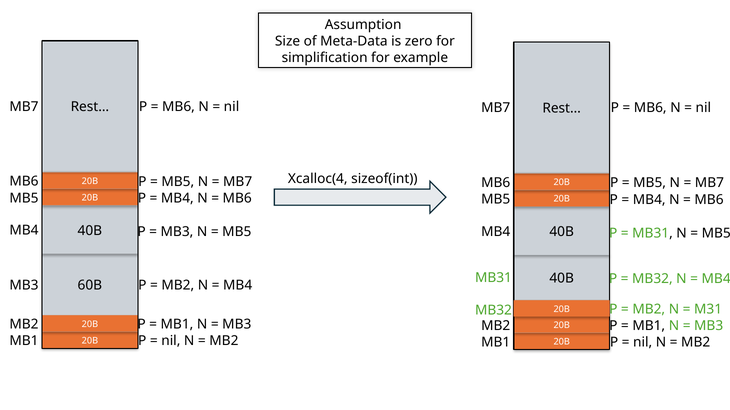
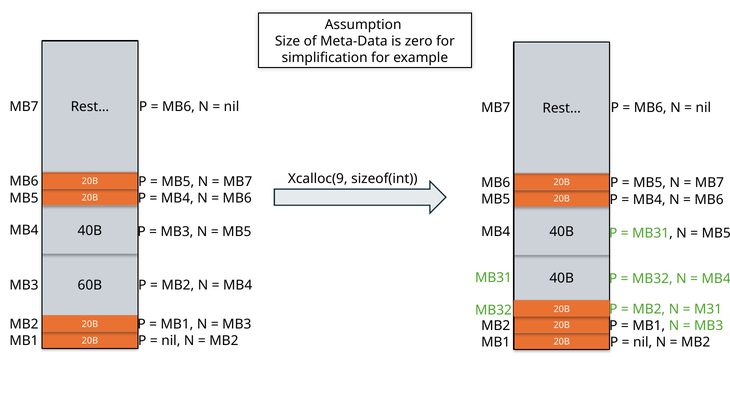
Xcalloc(4: Xcalloc(4 -> Xcalloc(9
